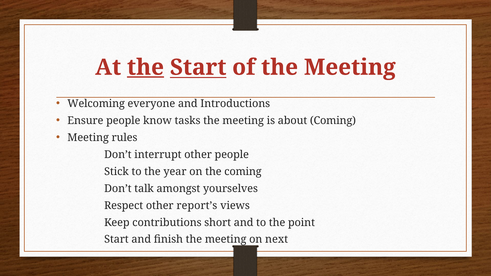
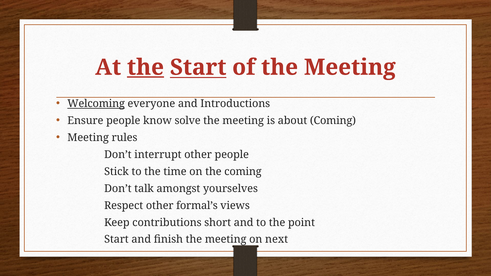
Welcoming underline: none -> present
tasks: tasks -> solve
year: year -> time
report’s: report’s -> formal’s
